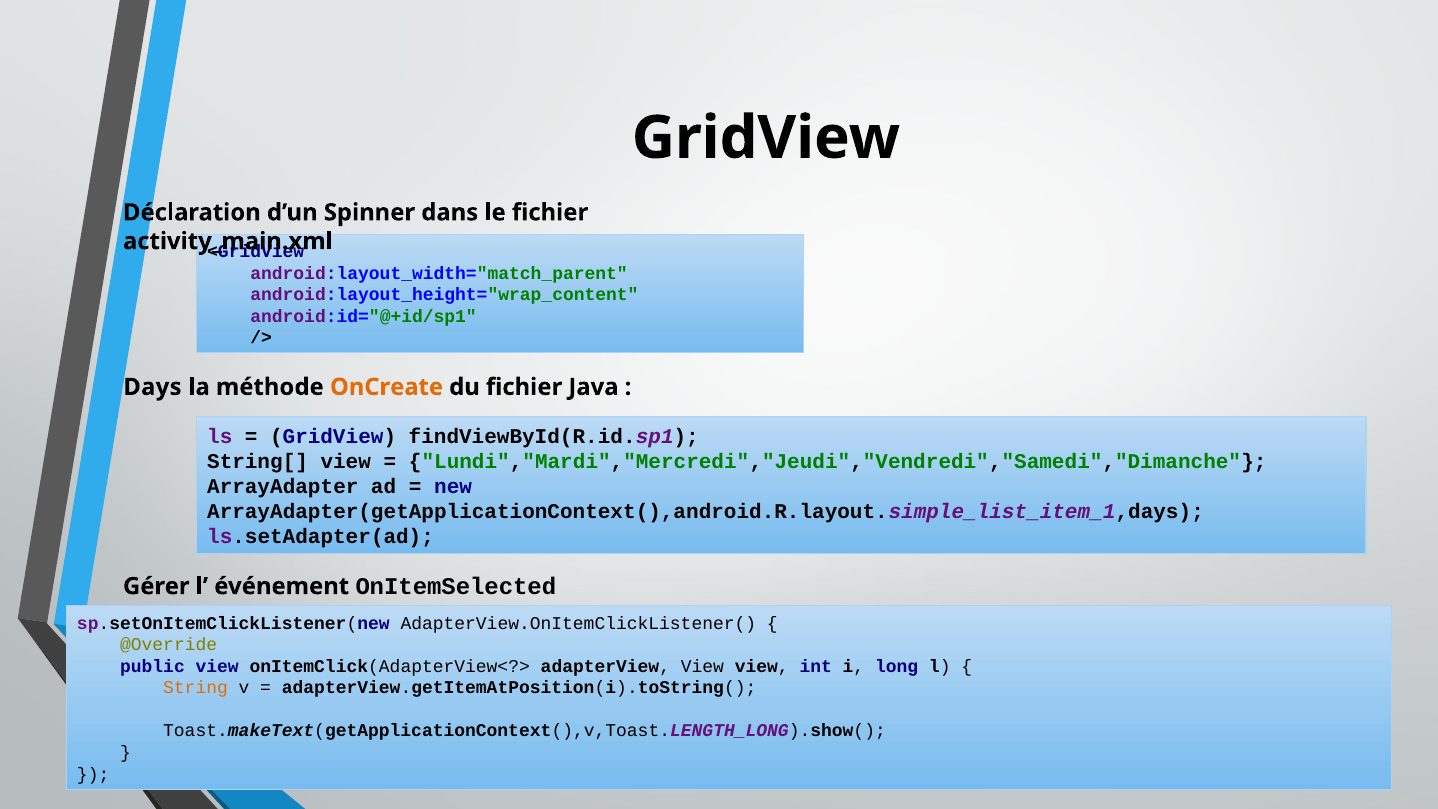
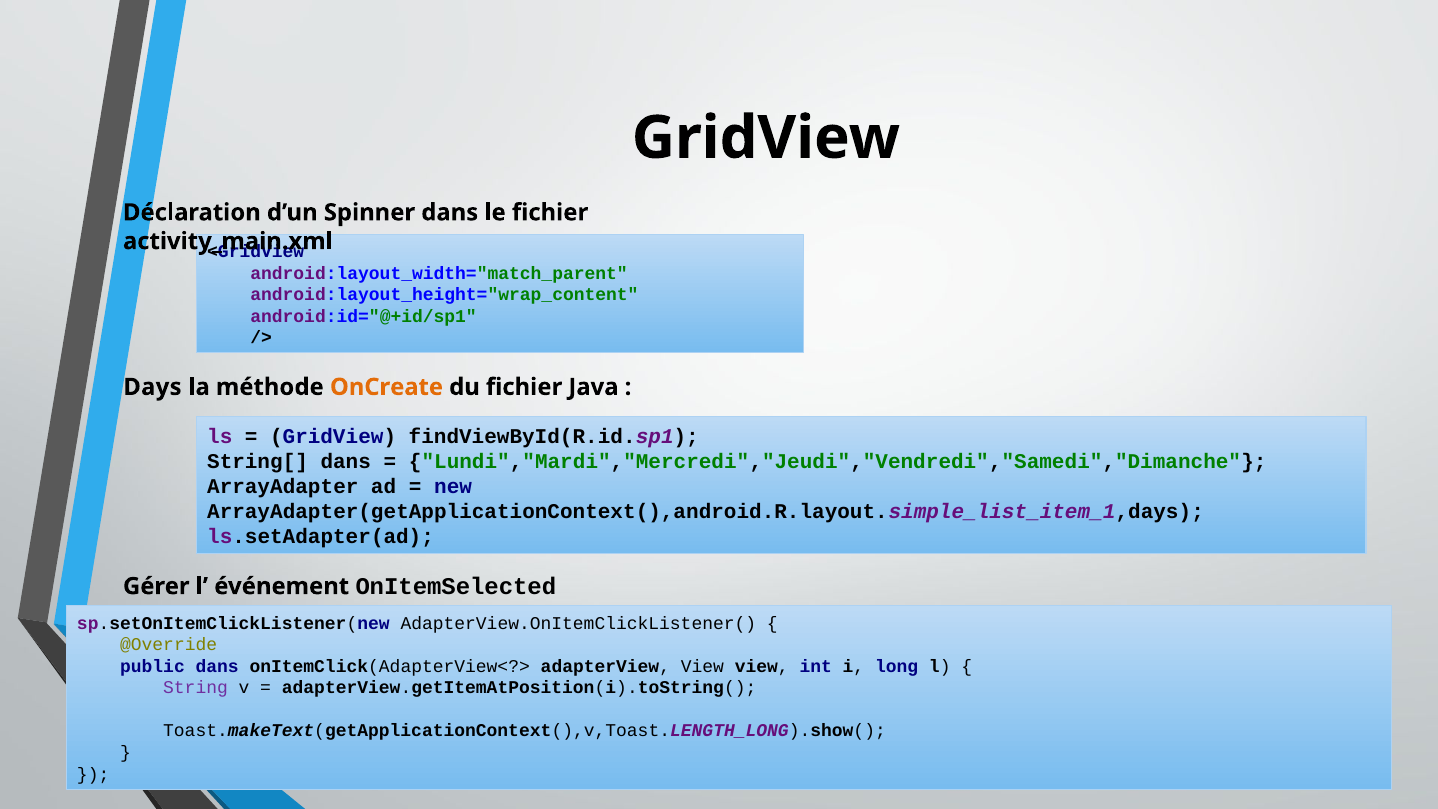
String[ view: view -> dans
public view: view -> dans
String colour: orange -> purple
